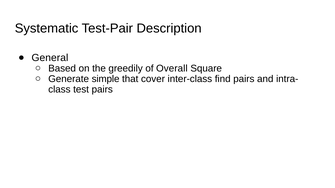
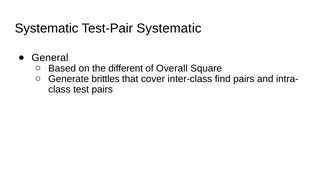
Test-Pair Description: Description -> Systematic
greedily: greedily -> different
simple: simple -> brittles
